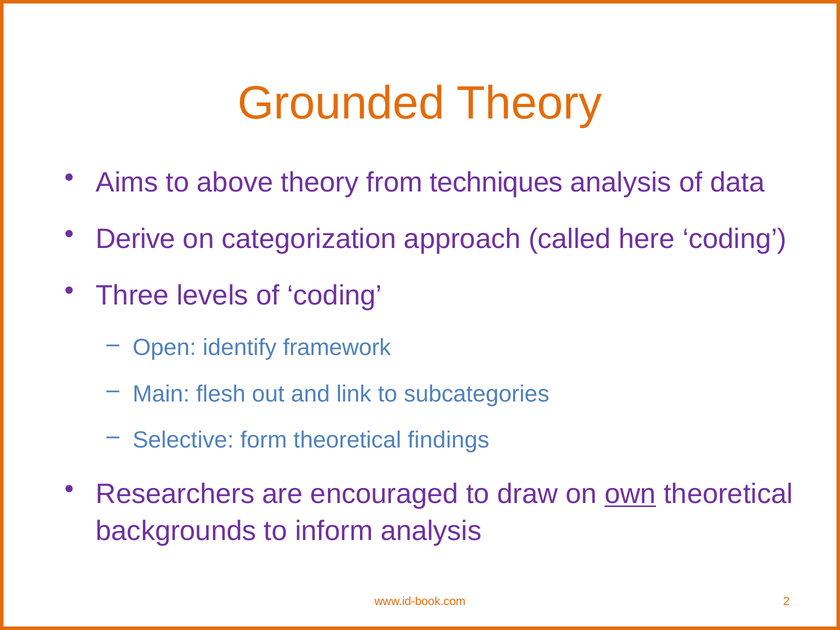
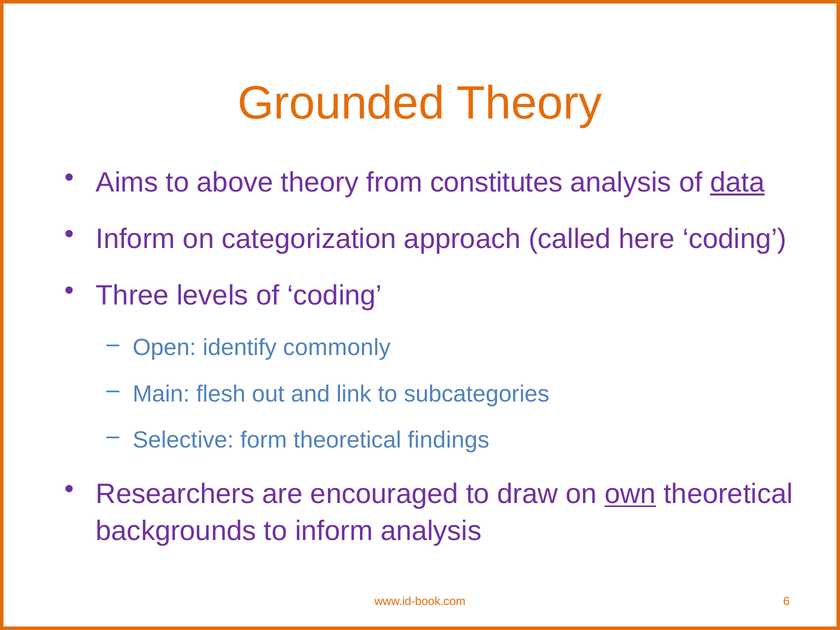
techniques: techniques -> constitutes
data underline: none -> present
Derive at (136, 239): Derive -> Inform
framework: framework -> commonly
2: 2 -> 6
